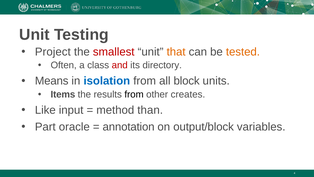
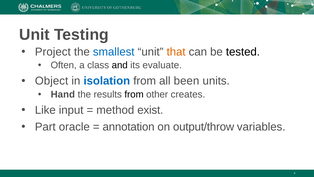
smallest colour: red -> blue
tested colour: orange -> black
and colour: red -> black
directory: directory -> evaluate
Means: Means -> Object
block: block -> been
Items: Items -> Hand
than: than -> exist
output/block: output/block -> output/throw
